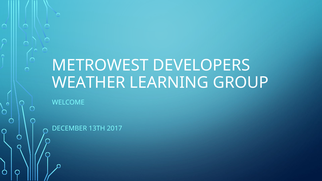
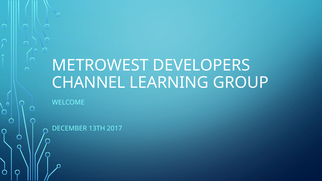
WEATHER: WEATHER -> CHANNEL
